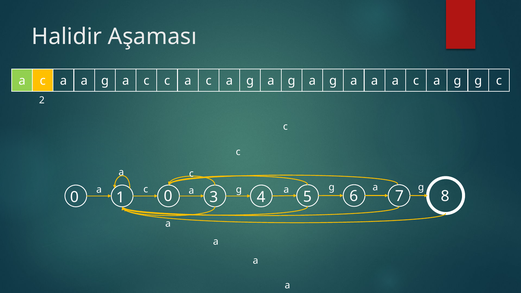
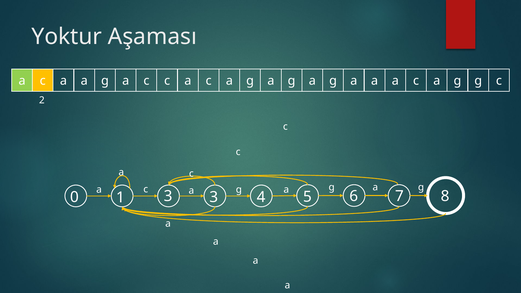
Halidir: Halidir -> Yoktur
1 0: 0 -> 3
